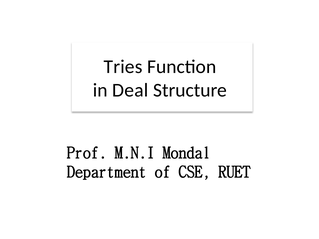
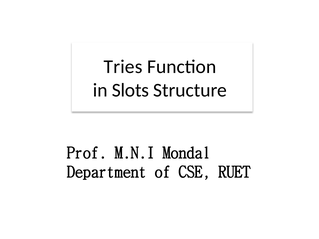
Deal: Deal -> Slots
